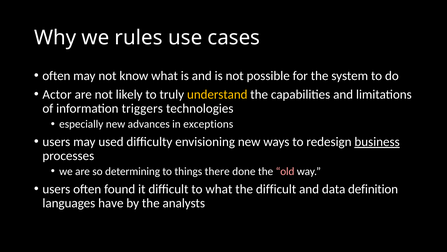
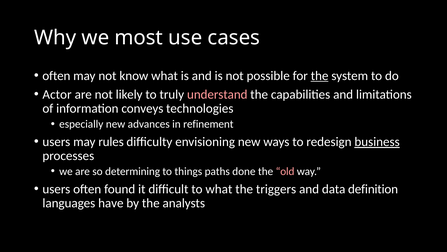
rules: rules -> most
the at (320, 76) underline: none -> present
understand colour: yellow -> pink
triggers: triggers -> conveys
exceptions: exceptions -> refinement
used: used -> rules
there: there -> paths
the difficult: difficult -> triggers
